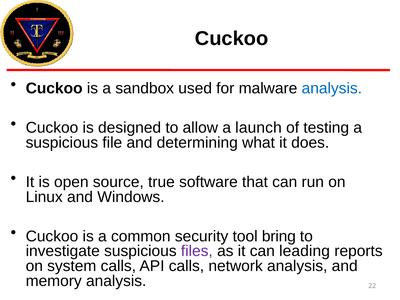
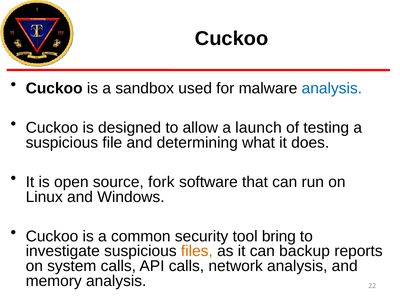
true: true -> fork
files colour: purple -> orange
leading: leading -> backup
